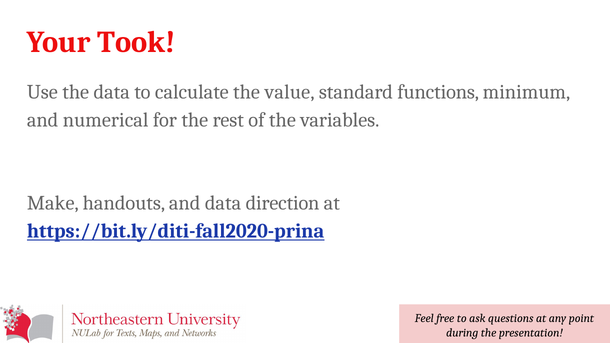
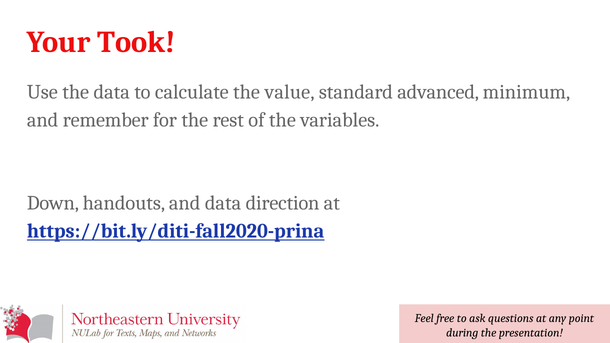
functions: functions -> advanced
numerical: numerical -> remember
Make: Make -> Down
